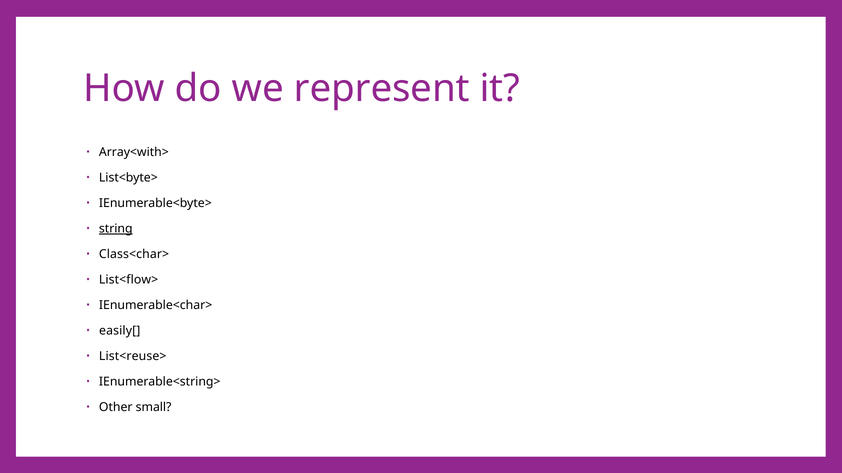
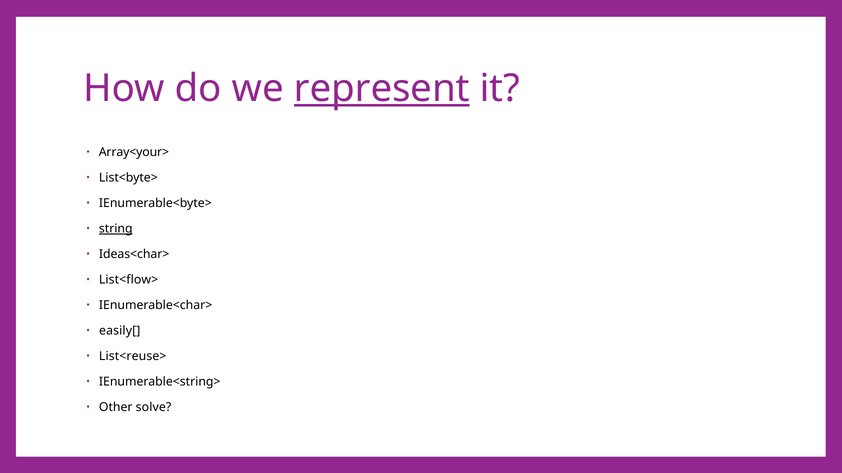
represent underline: none -> present
Array<with>: Array<with> -> Array<your>
Class<char>: Class<char> -> Ideas<char>
small: small -> solve
